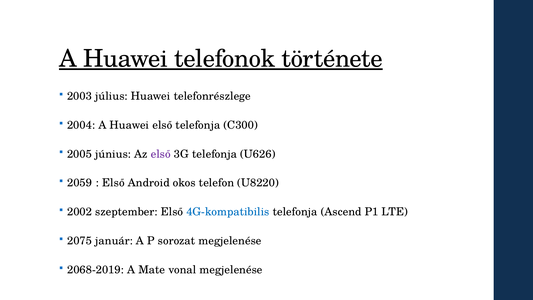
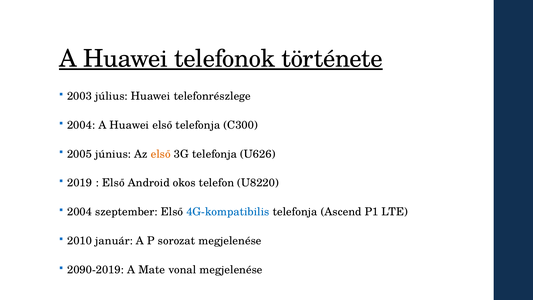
első at (161, 154) colour: purple -> orange
2059: 2059 -> 2019
2002 at (80, 212): 2002 -> 2004
2075: 2075 -> 2010
2068-2019: 2068-2019 -> 2090-2019
